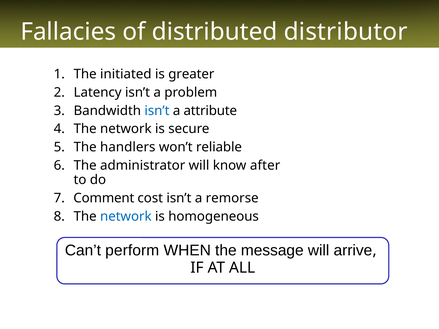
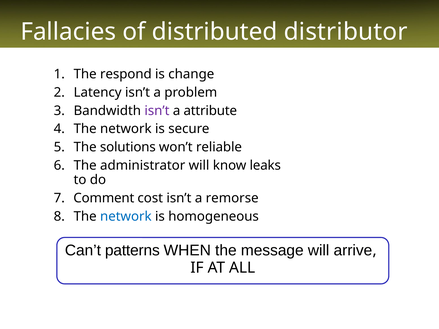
initiated: initiated -> respond
greater: greater -> change
isn’t at (157, 111) colour: blue -> purple
handlers: handlers -> solutions
after: after -> leaks
perform: perform -> patterns
